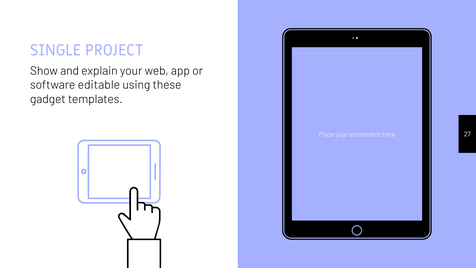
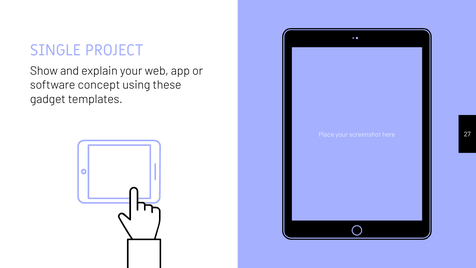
editable: editable -> concept
